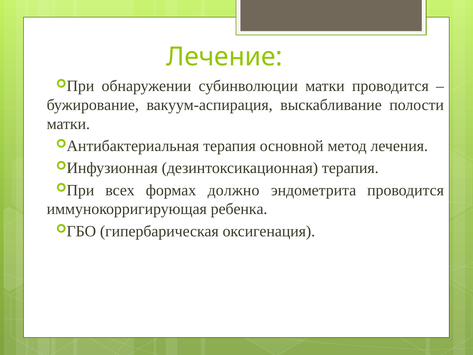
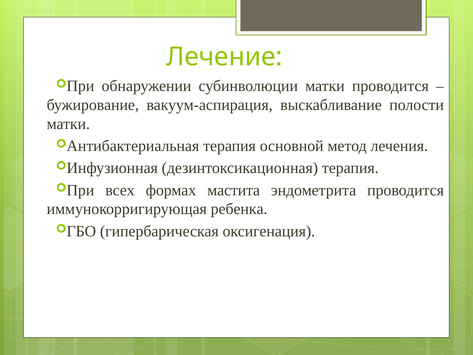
должно: должно -> мастита
